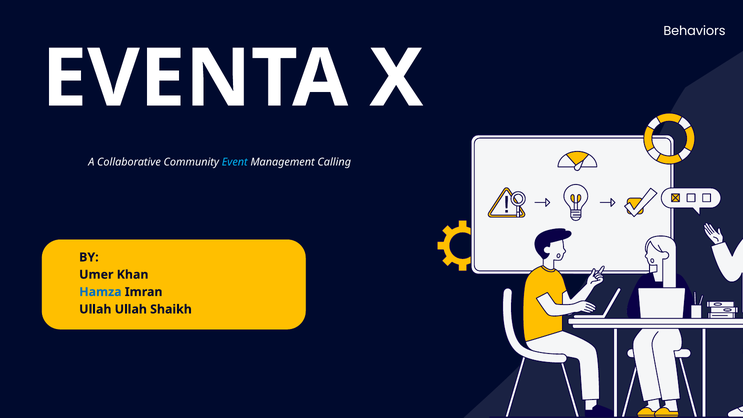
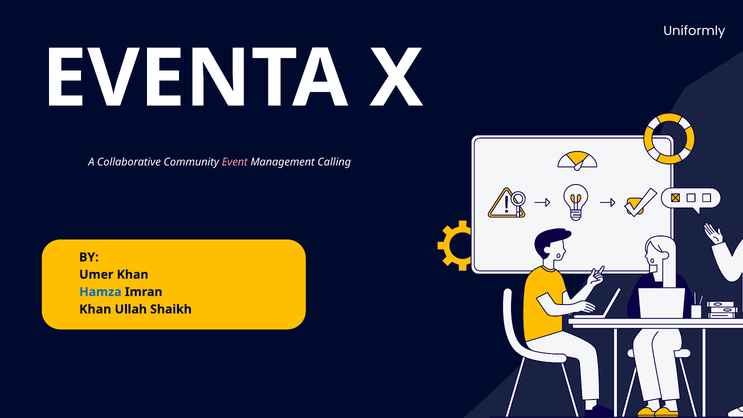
Behaviors: Behaviors -> Uniformly
Event colour: light blue -> pink
Ullah at (95, 309): Ullah -> Khan
